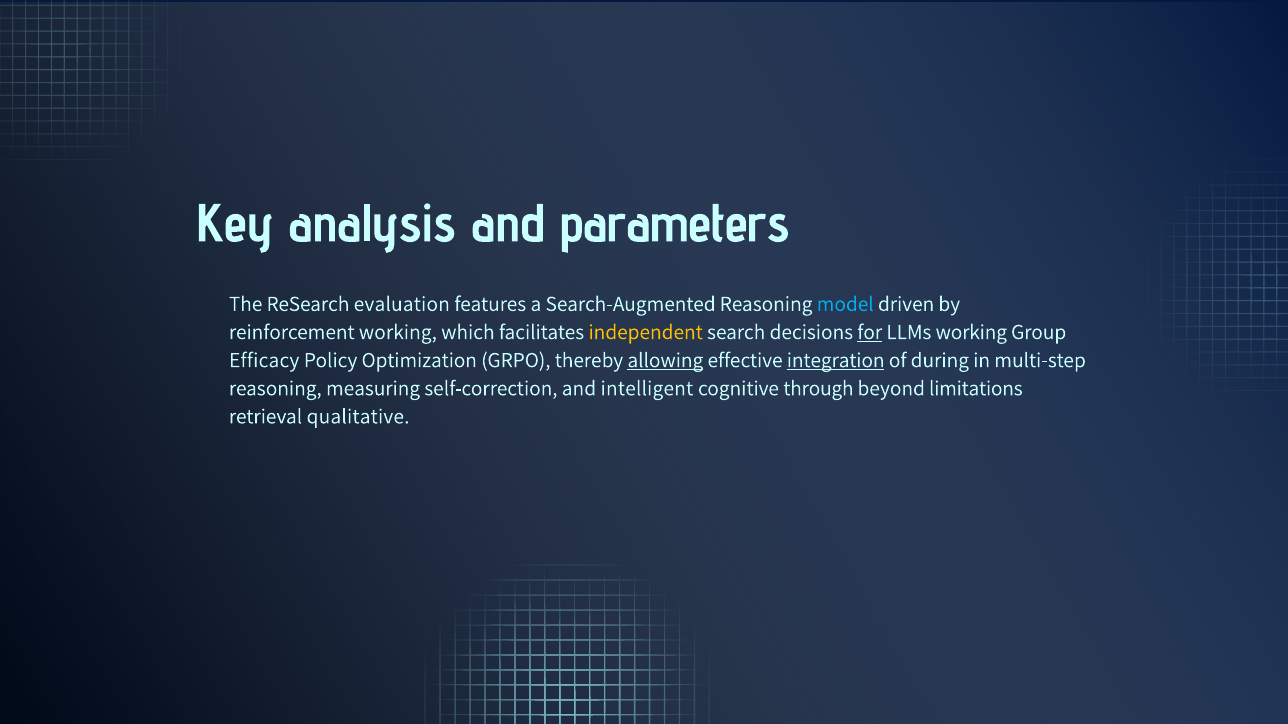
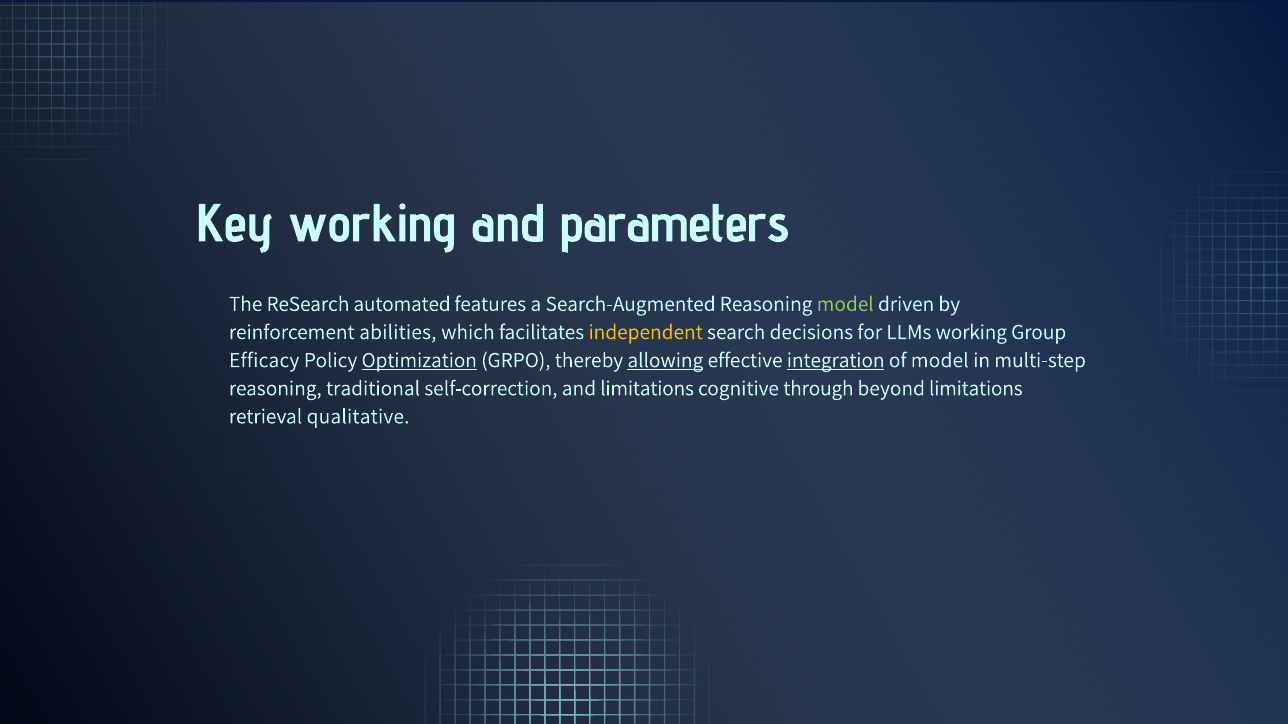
Key analysis: analysis -> working
evaluation: evaluation -> automated
model at (845, 304) colour: light blue -> light green
reinforcement working: working -> abilities
for underline: present -> none
Optimization underline: none -> present
of during: during -> model
measuring: measuring -> traditional
and intelligent: intelligent -> limitations
